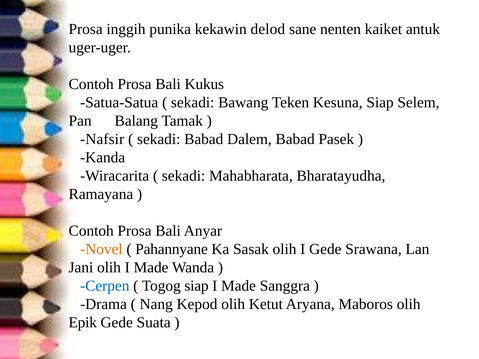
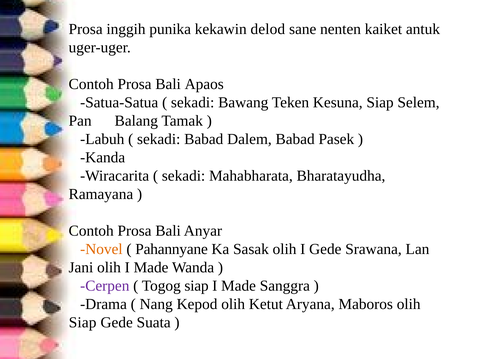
Kukus: Kukus -> Apaos
Nafsir: Nafsir -> Labuh
Cerpen colour: blue -> purple
Epik at (83, 323): Epik -> Siap
